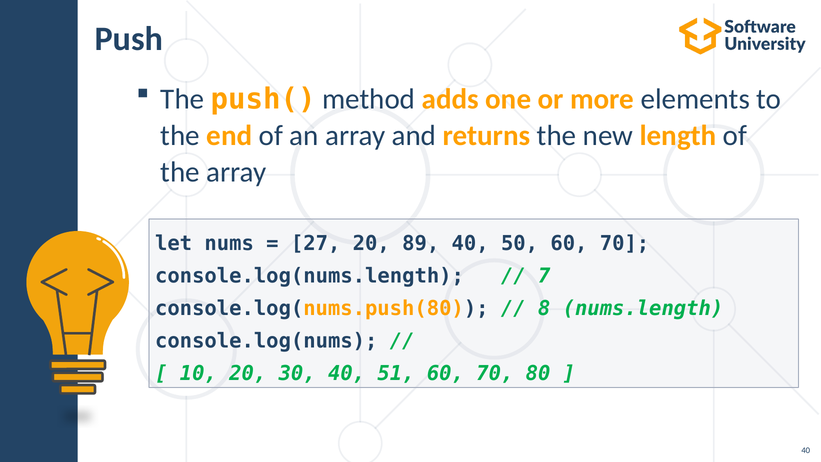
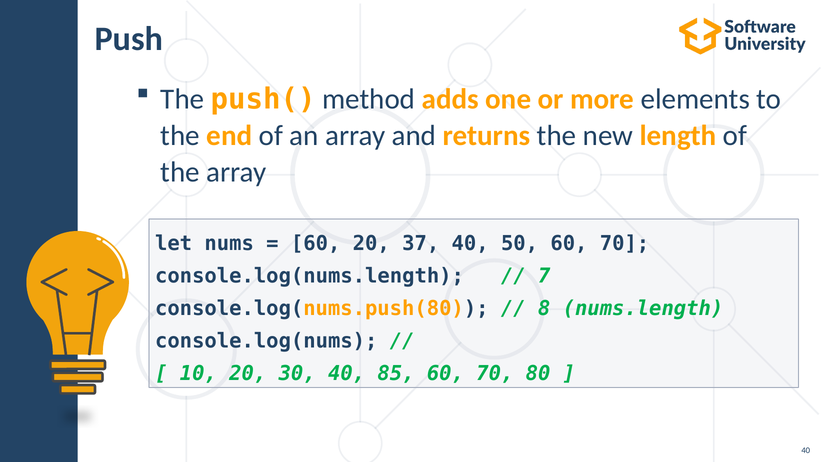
27 at (316, 243): 27 -> 60
89: 89 -> 37
51: 51 -> 85
